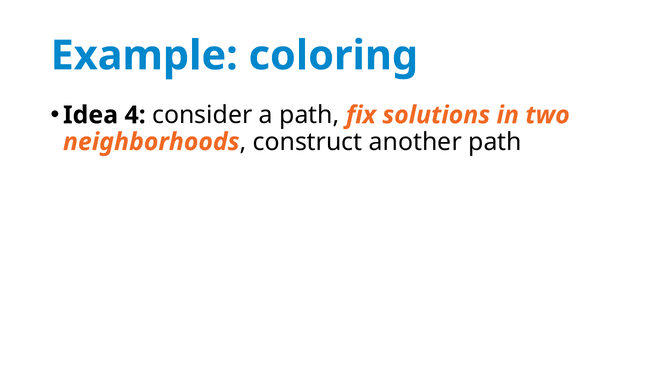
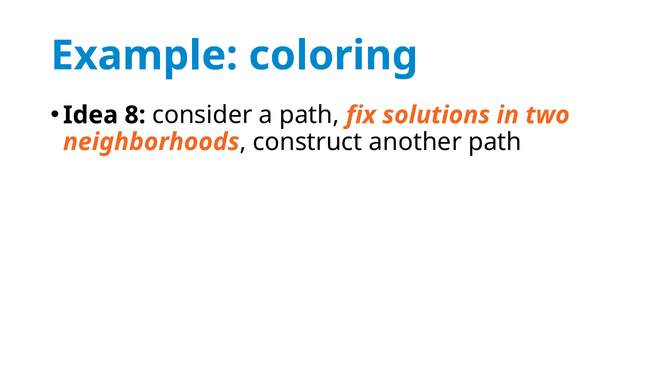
4: 4 -> 8
